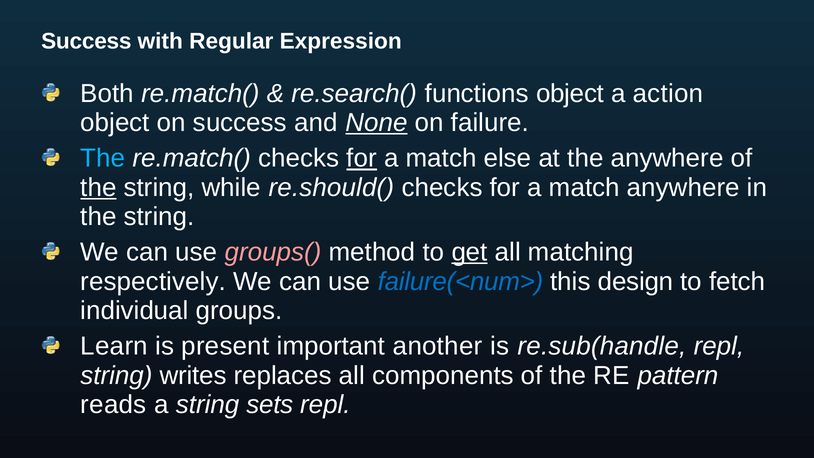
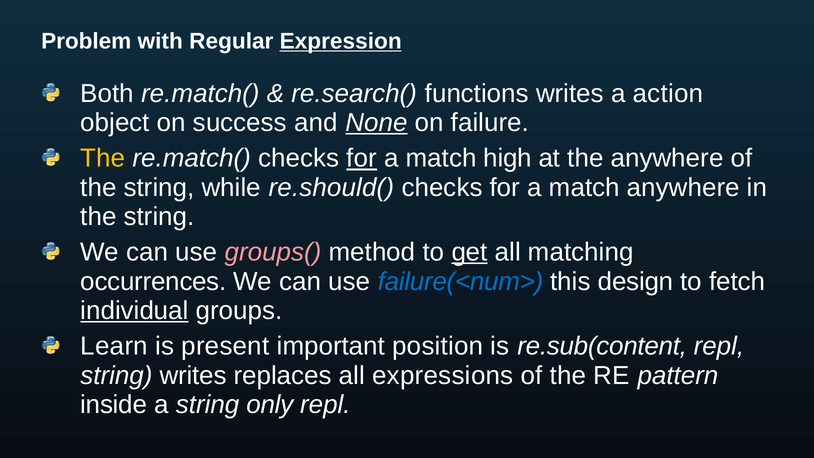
Success at (86, 41): Success -> Problem
Expression underline: none -> present
functions object: object -> writes
The at (103, 158) colour: light blue -> yellow
else: else -> high
the at (98, 187) underline: present -> none
respectively: respectively -> occurrences
individual underline: none -> present
another: another -> position
re.sub(handle: re.sub(handle -> re.sub(content
components: components -> expressions
reads: reads -> inside
sets: sets -> only
